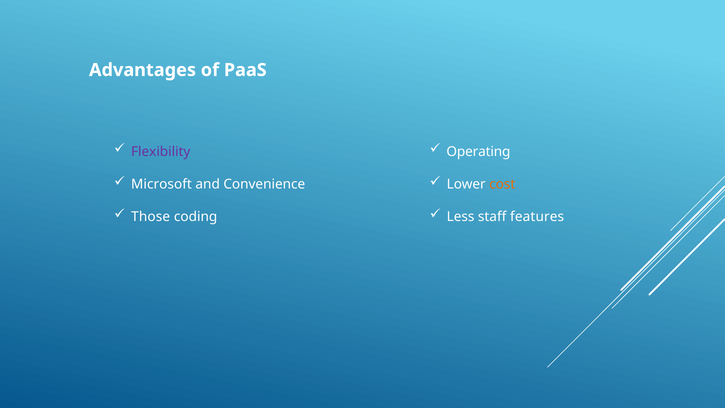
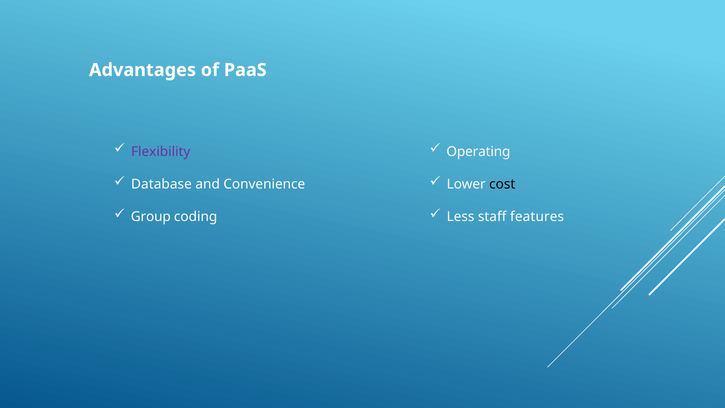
Microsoft: Microsoft -> Database
cost colour: orange -> black
Those: Those -> Group
